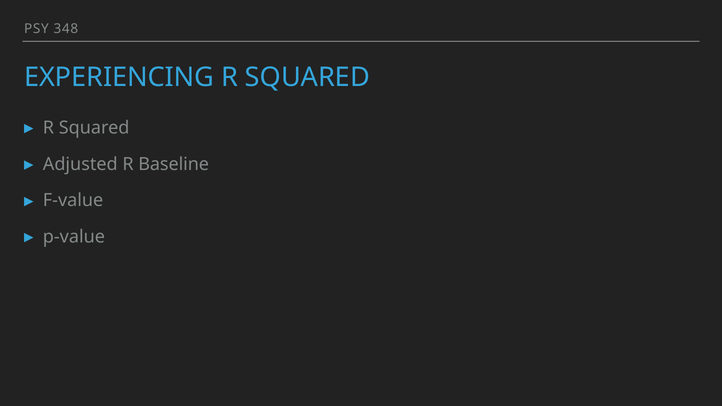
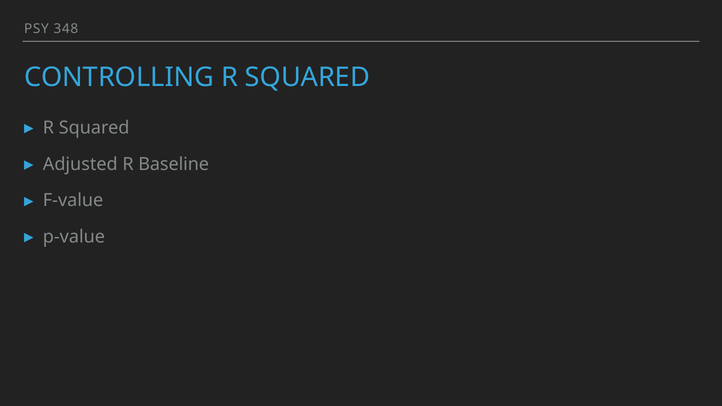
EXPERIENCING: EXPERIENCING -> CONTROLLING
